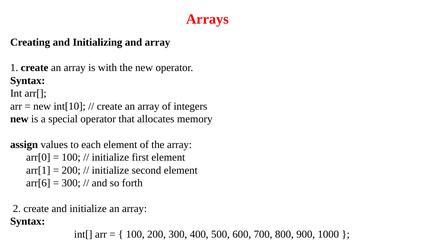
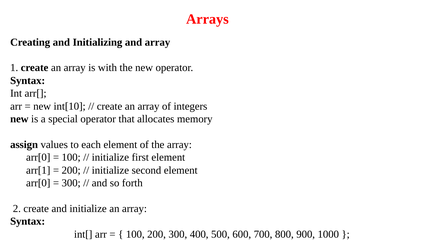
arr[6 at (38, 183): arr[6 -> arr[0
